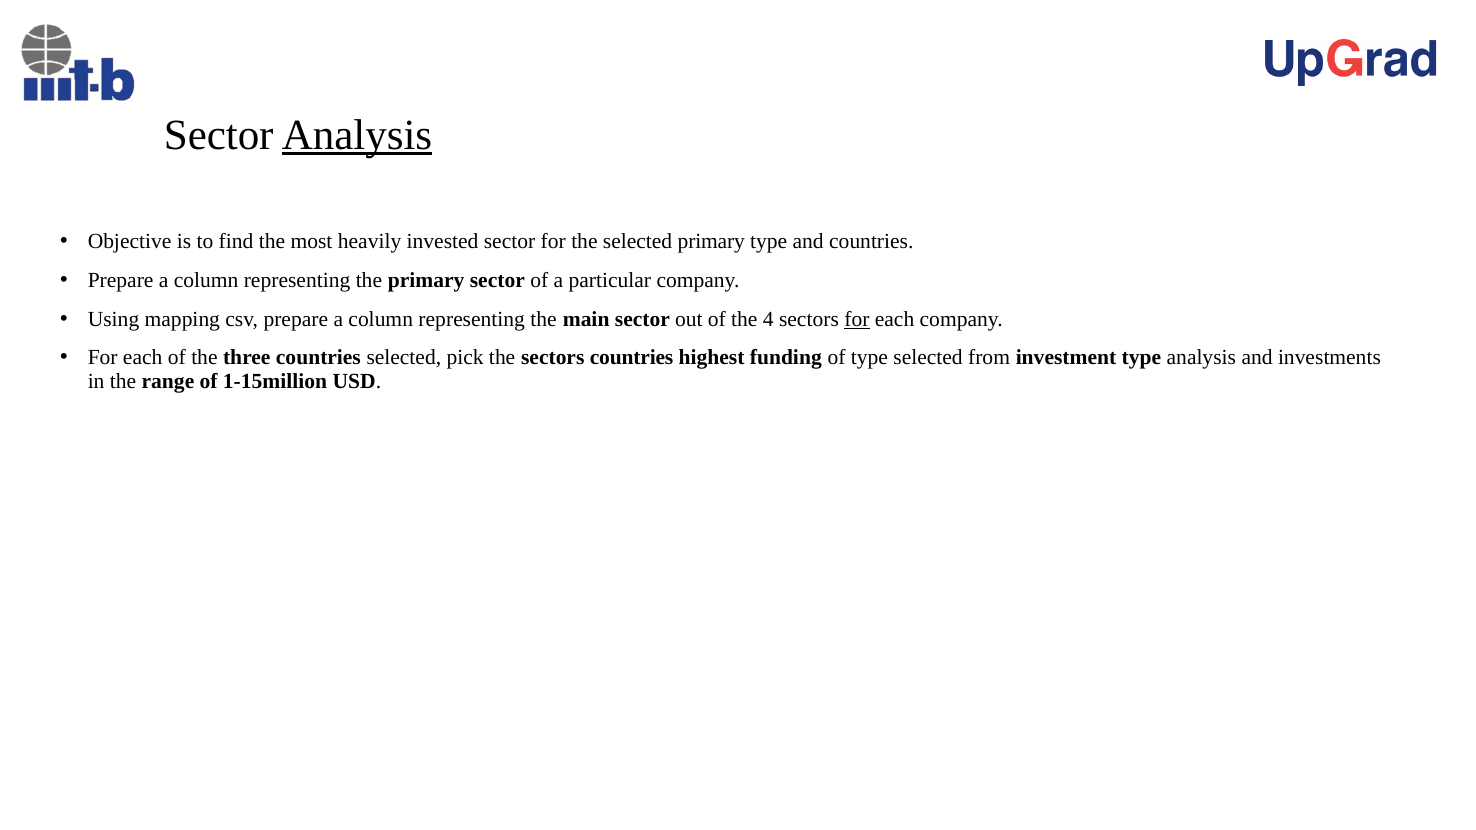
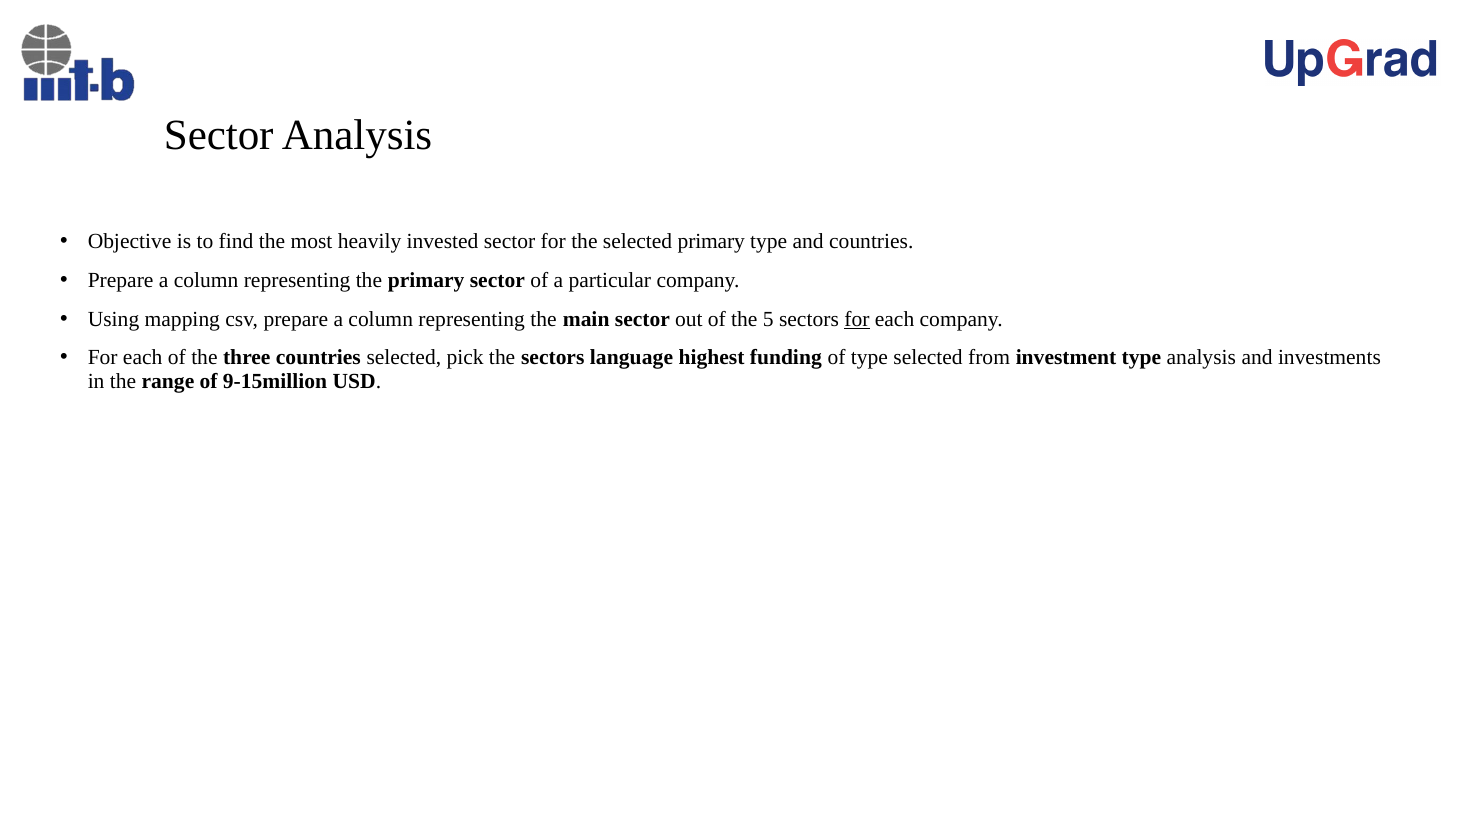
Analysis at (357, 135) underline: present -> none
4: 4 -> 5
sectors countries: countries -> language
1-15million: 1-15million -> 9-15million
